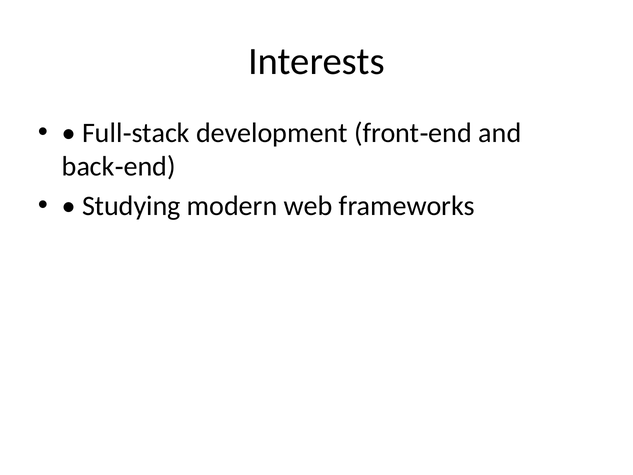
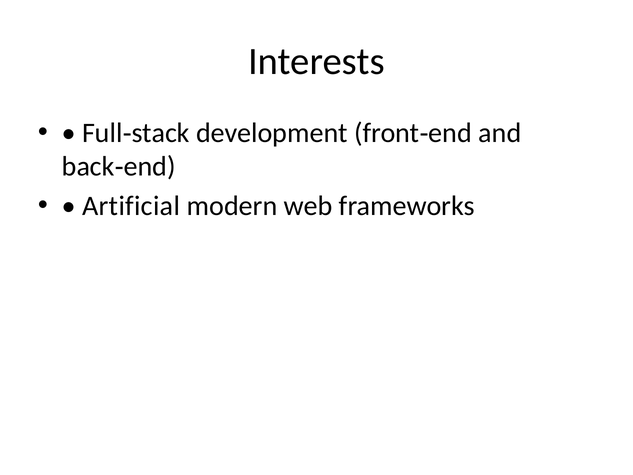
Studying: Studying -> Artificial
